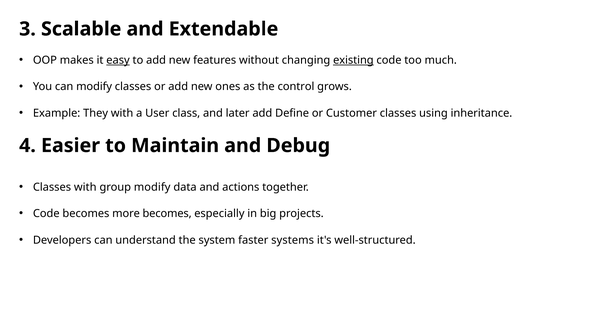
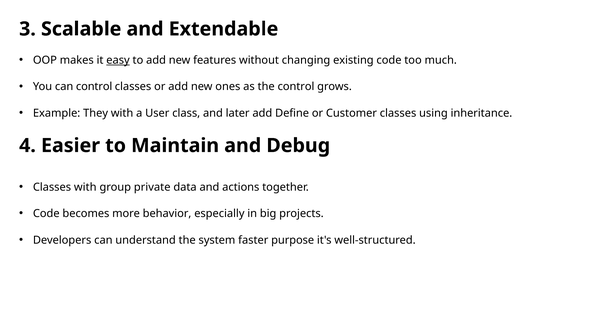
existing underline: present -> none
can modify: modify -> control
group modify: modify -> private
more becomes: becomes -> behavior
systems: systems -> purpose
